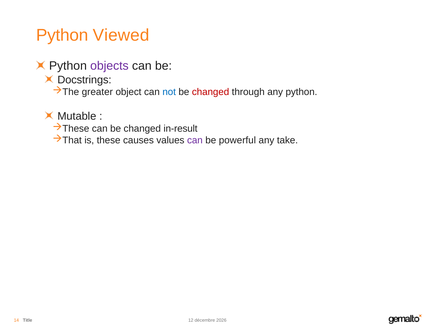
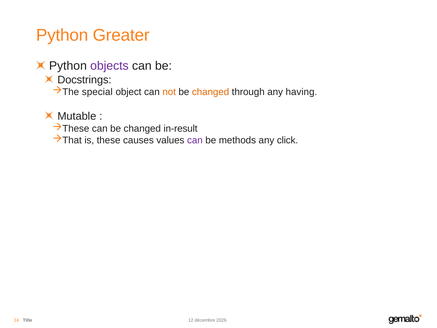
Viewed: Viewed -> Greater
greater: greater -> special
not colour: blue -> orange
changed at (211, 92) colour: red -> orange
any python: python -> having
powerful: powerful -> methods
take: take -> click
